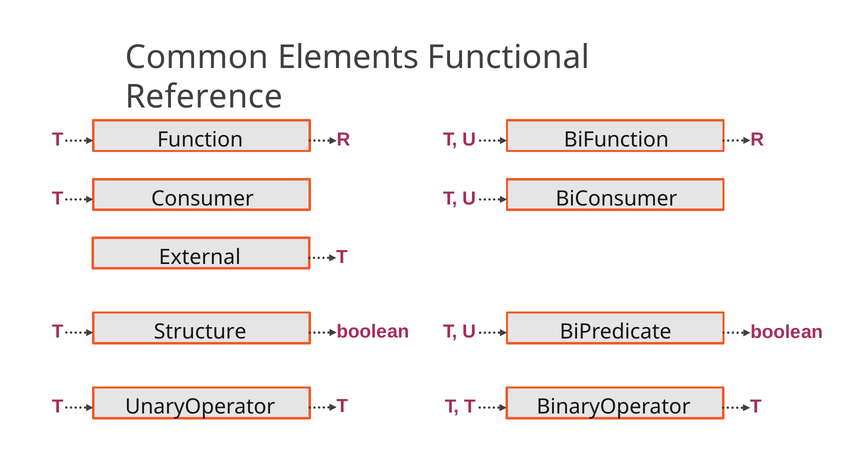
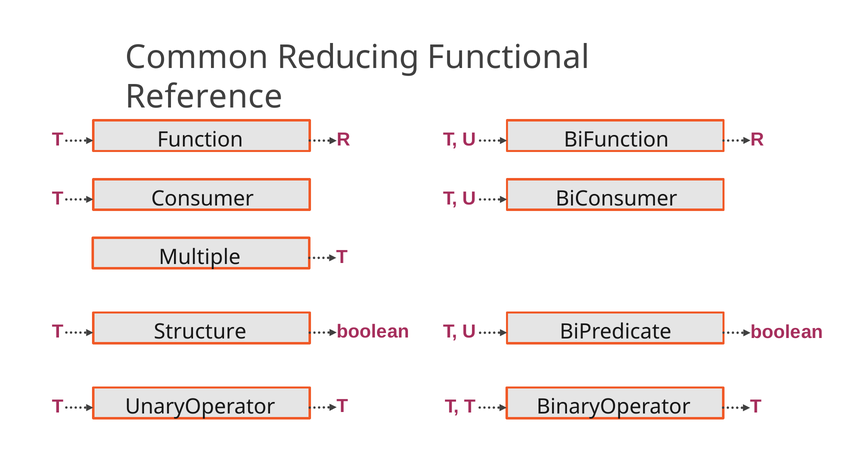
Elements: Elements -> Reducing
External: External -> Multiple
